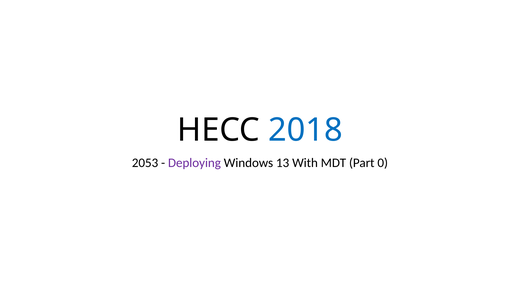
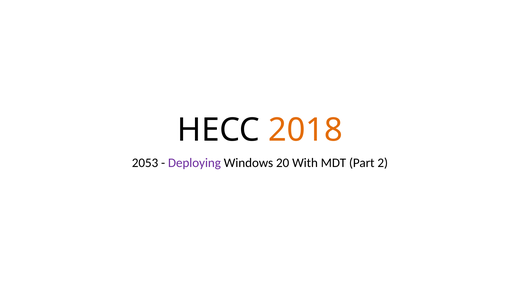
2018 colour: blue -> orange
13: 13 -> 20
0: 0 -> 2
